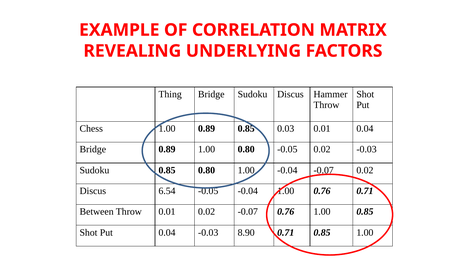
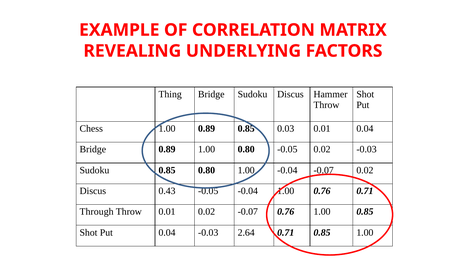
6.54: 6.54 -> 0.43
Between: Between -> Through
8.90: 8.90 -> 2.64
